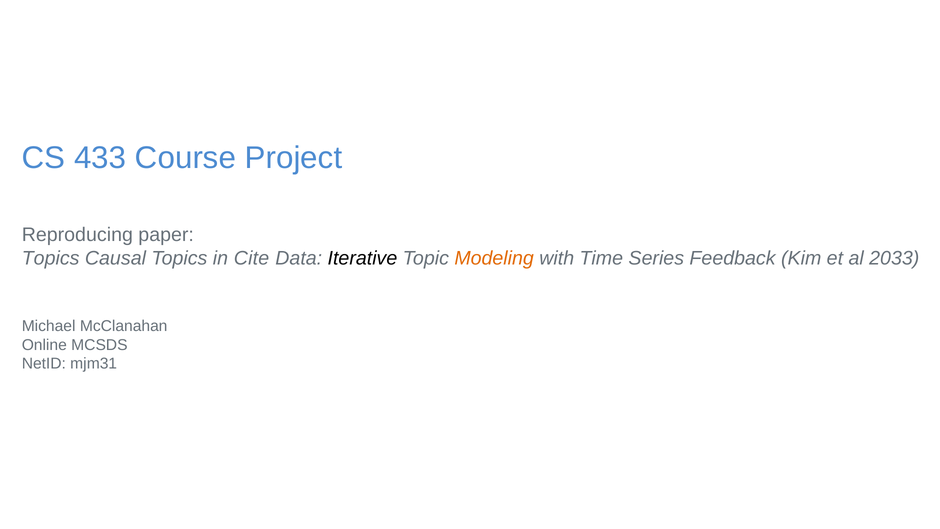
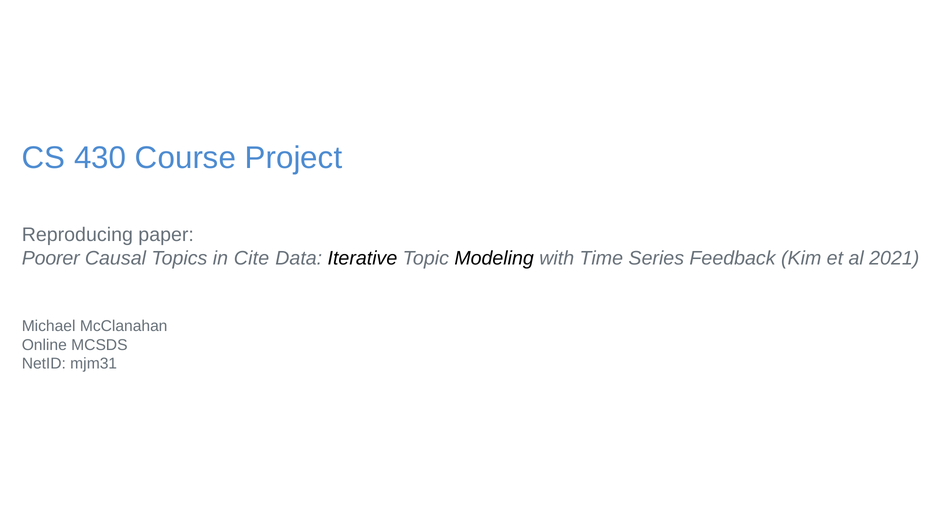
433: 433 -> 430
Topics at (51, 258): Topics -> Poorer
Modeling colour: orange -> black
2033: 2033 -> 2021
